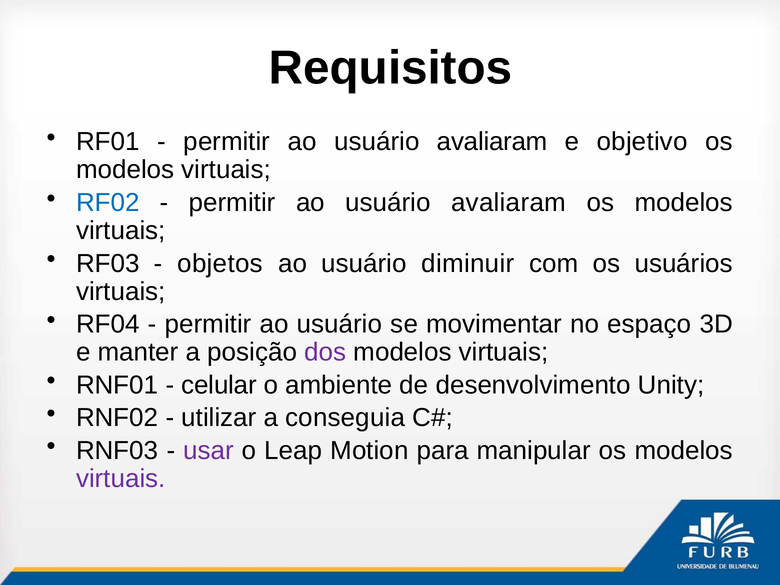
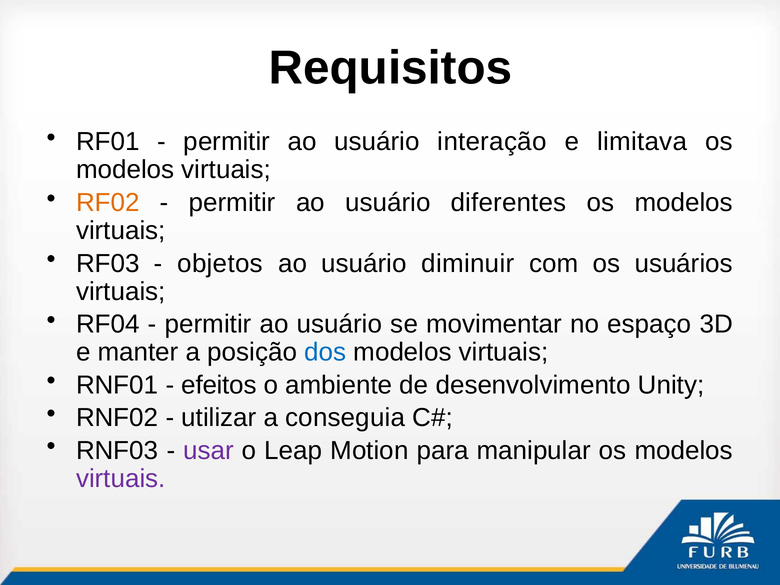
avaliaram at (492, 142): avaliaram -> interação
objetivo: objetivo -> limitava
RF02 colour: blue -> orange
avaliaram at (509, 203): avaliaram -> diferentes
dos colour: purple -> blue
celular: celular -> efeitos
